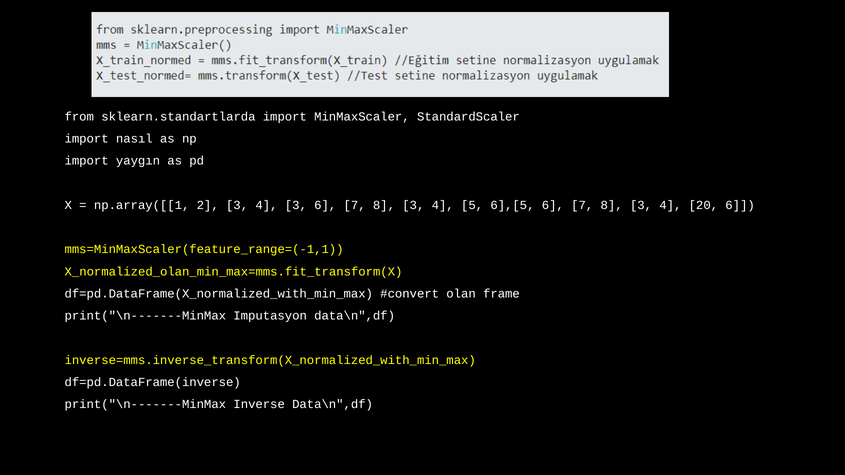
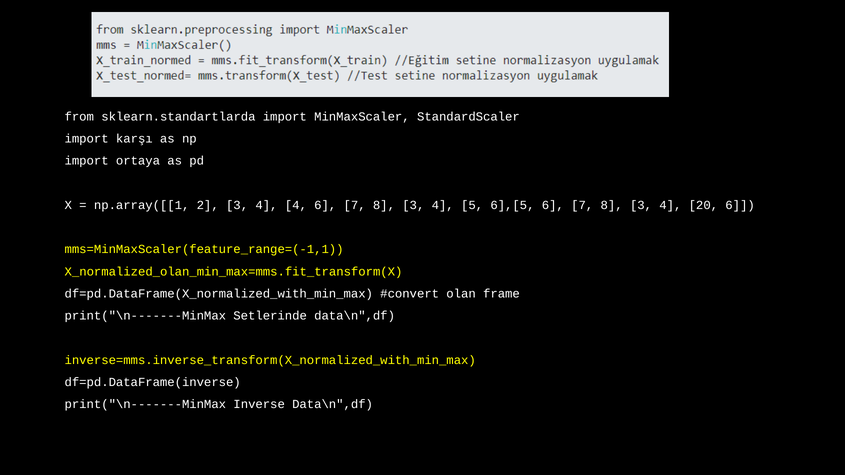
nasıl: nasıl -> karşı
yaygın: yaygın -> ortaya
4 3: 3 -> 4
Imputasyon: Imputasyon -> Setlerinde
